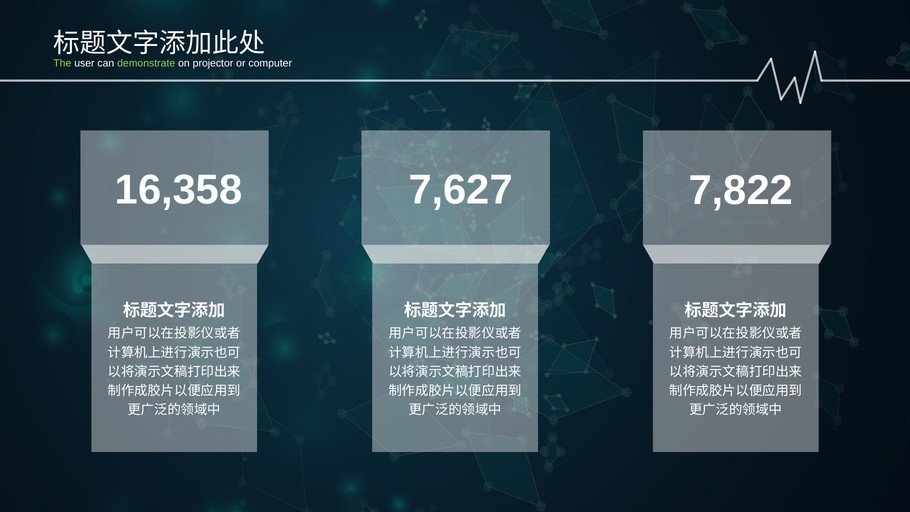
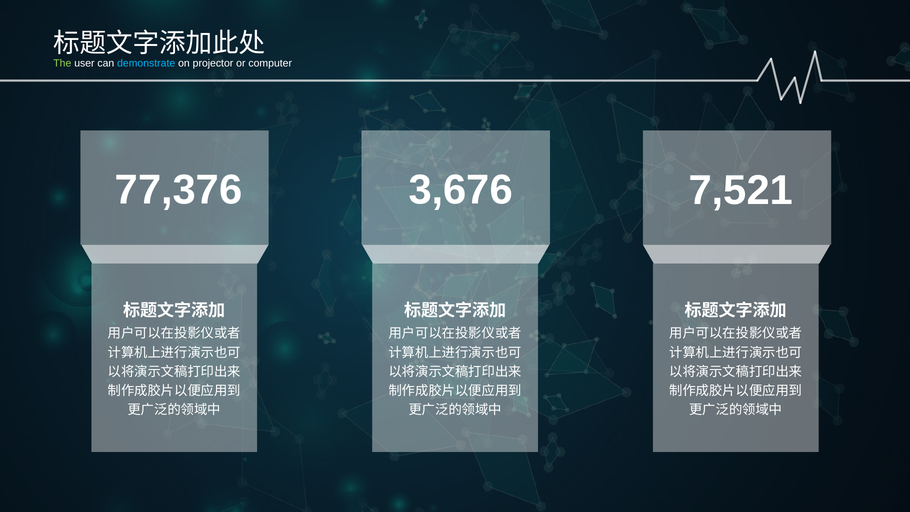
demonstrate colour: light green -> light blue
16,358: 16,358 -> 77,376
7,627: 7,627 -> 3,676
7,822: 7,822 -> 7,521
